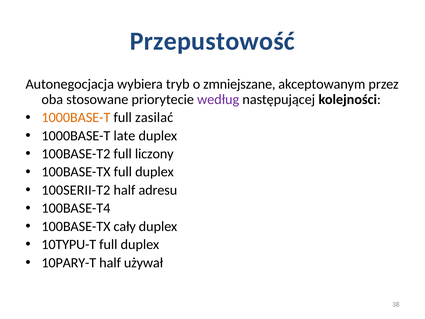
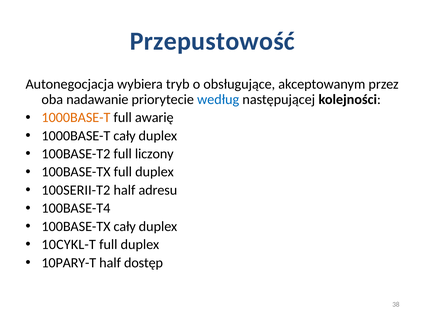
zmniejszane: zmniejszane -> obsługujące
stosowane: stosowane -> nadawanie
według colour: purple -> blue
zasilać: zasilać -> awarię
1000BASE-T late: late -> cały
10TYPU-T: 10TYPU-T -> 10CYKL-T
używał: używał -> dostęp
